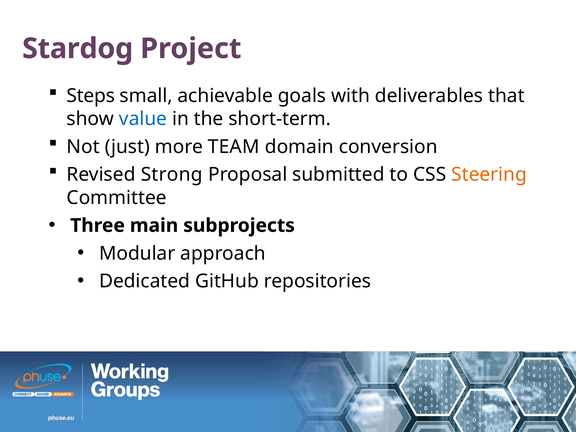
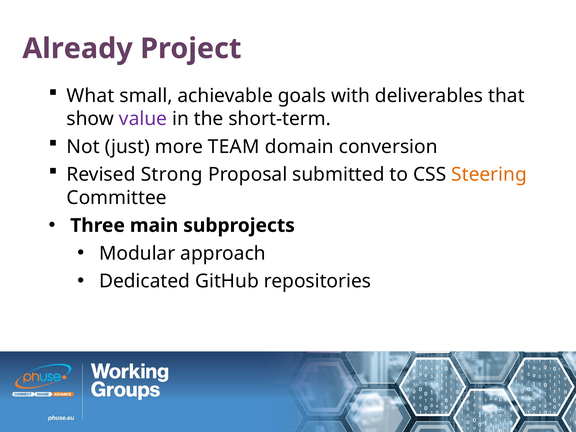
Stardog: Stardog -> Already
Steps: Steps -> What
value colour: blue -> purple
